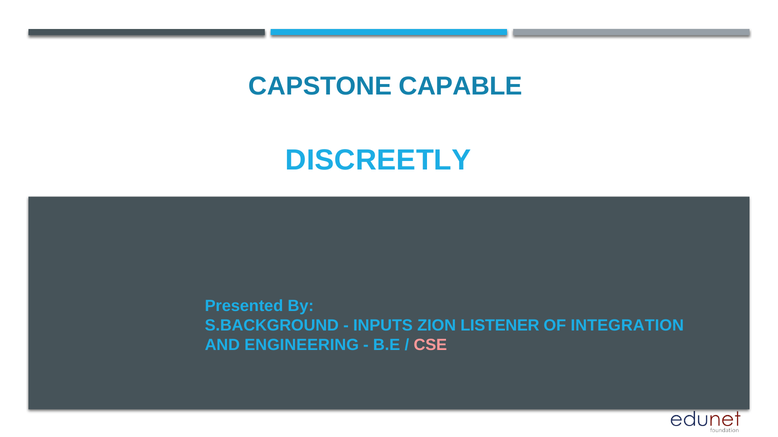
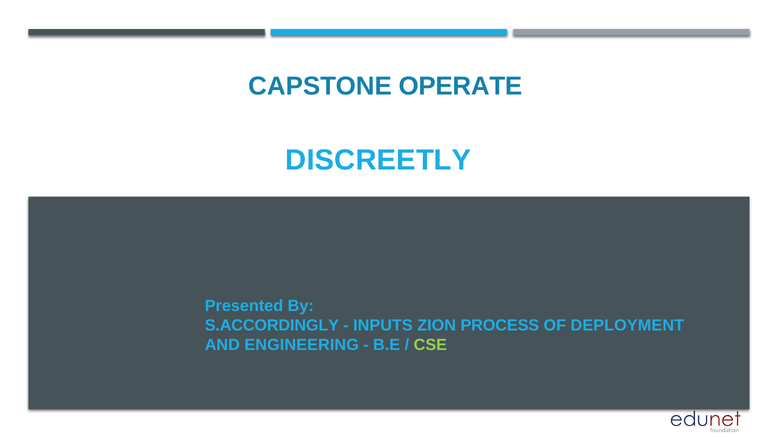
CAPABLE: CAPABLE -> OPERATE
S.BACKGROUND: S.BACKGROUND -> S.ACCORDINGLY
LISTENER: LISTENER -> PROCESS
INTEGRATION: INTEGRATION -> DEPLOYMENT
CSE colour: pink -> light green
